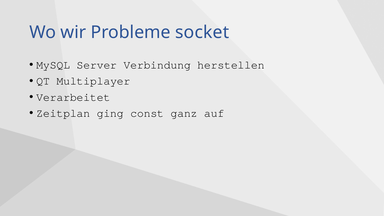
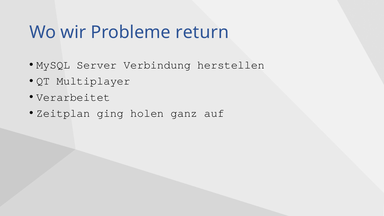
socket: socket -> return
const: const -> holen
